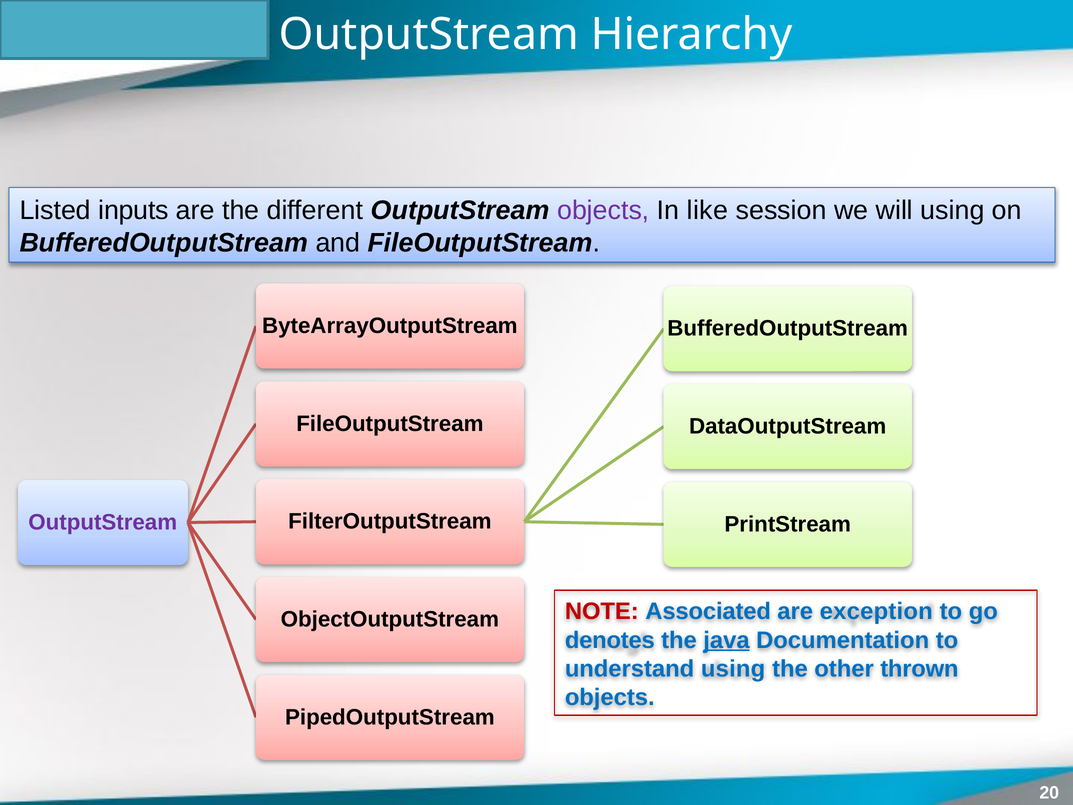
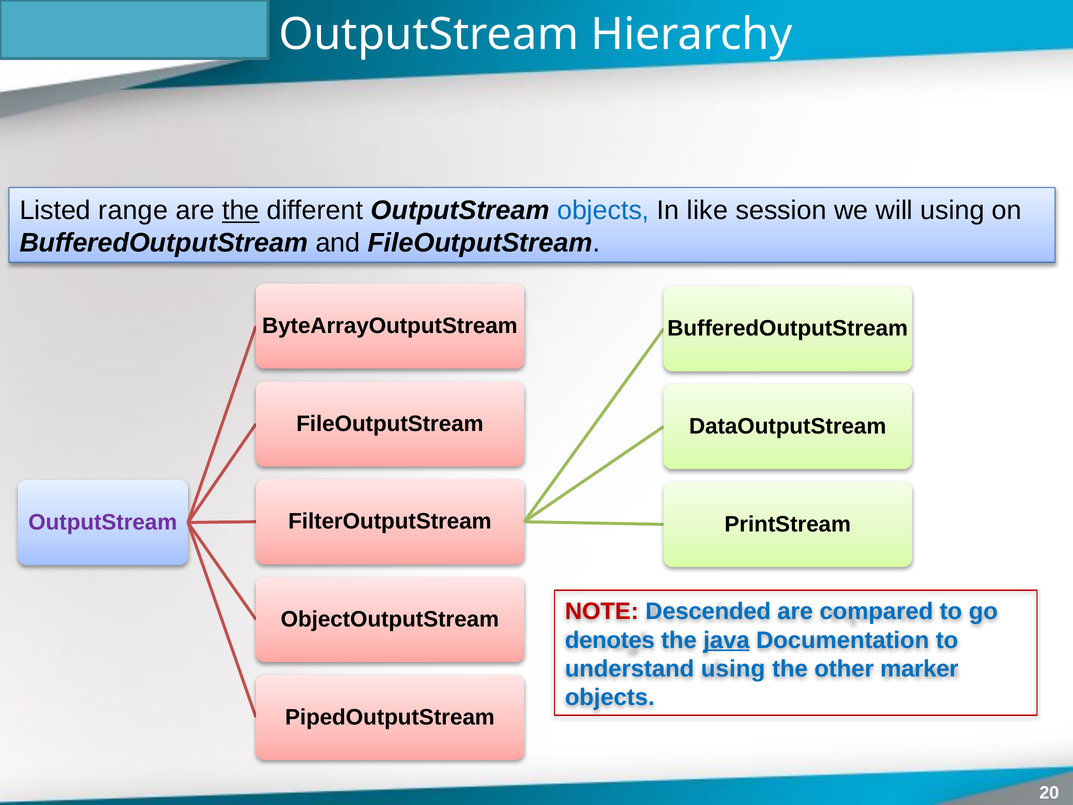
inputs: inputs -> range
the at (241, 211) underline: none -> present
objects at (603, 211) colour: purple -> blue
Associated: Associated -> Descended
exception: exception -> compared
thrown: thrown -> marker
